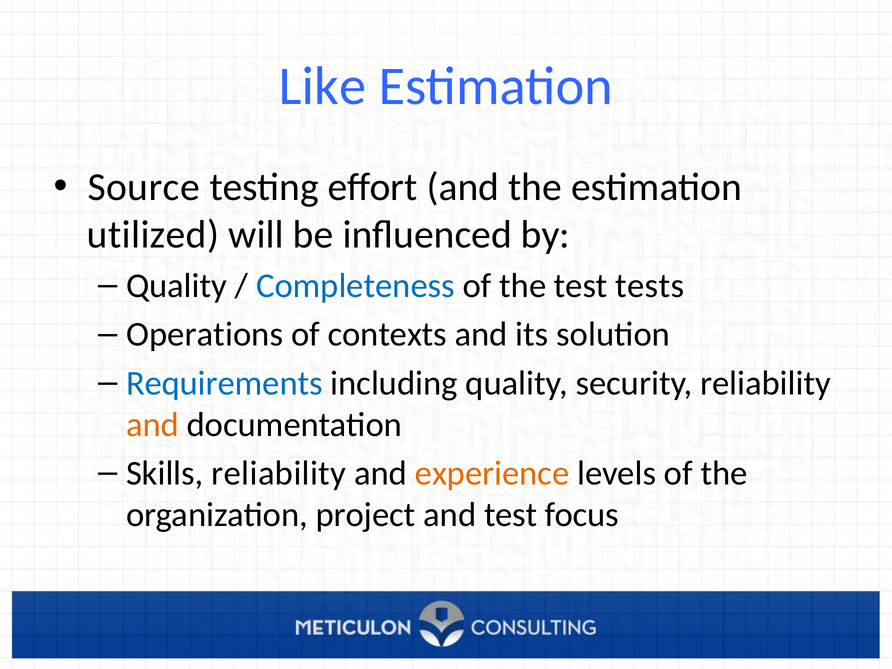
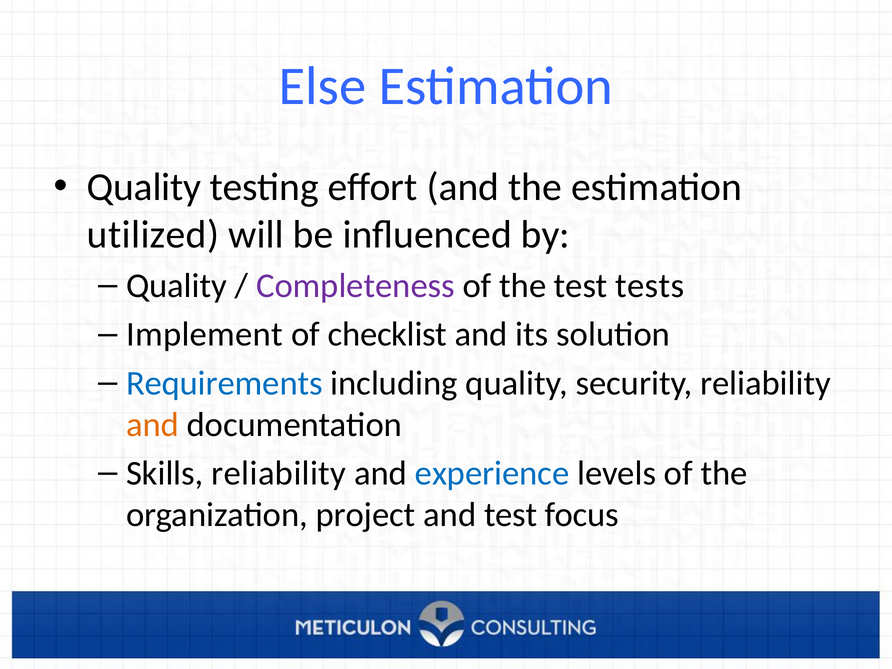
Like: Like -> Else
Source at (144, 187): Source -> Quality
Completeness colour: blue -> purple
Operations: Operations -> Implement
contexts: contexts -> checklist
experience colour: orange -> blue
